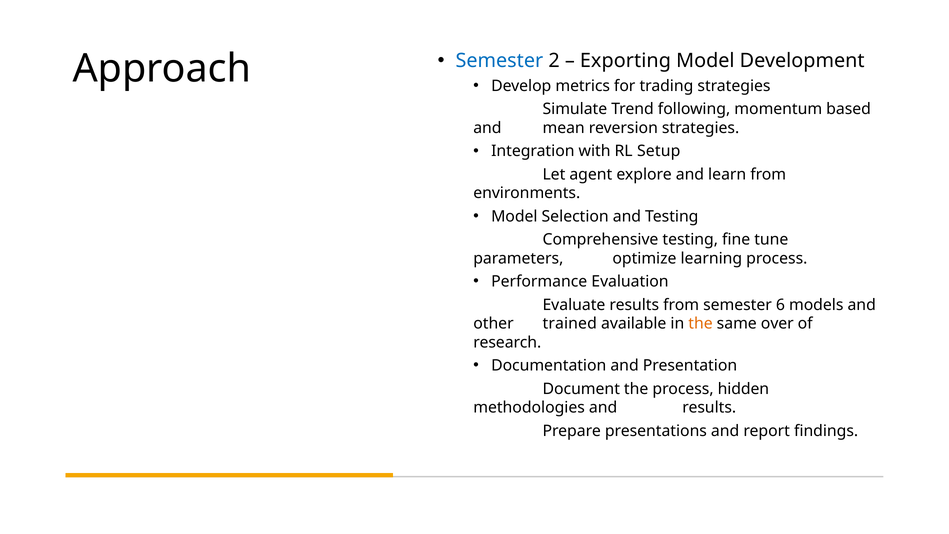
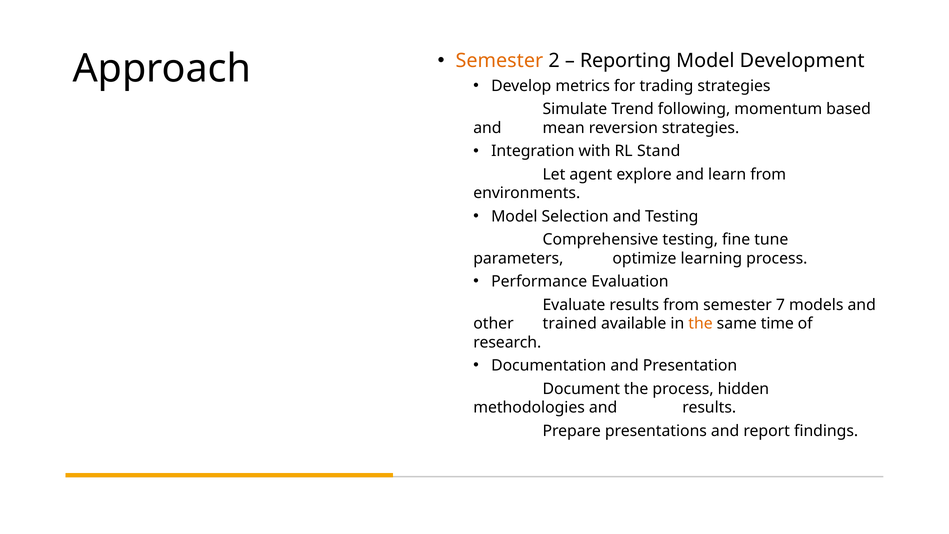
Semester at (499, 61) colour: blue -> orange
Exporting: Exporting -> Reporting
Setup: Setup -> Stand
6: 6 -> 7
over: over -> time
